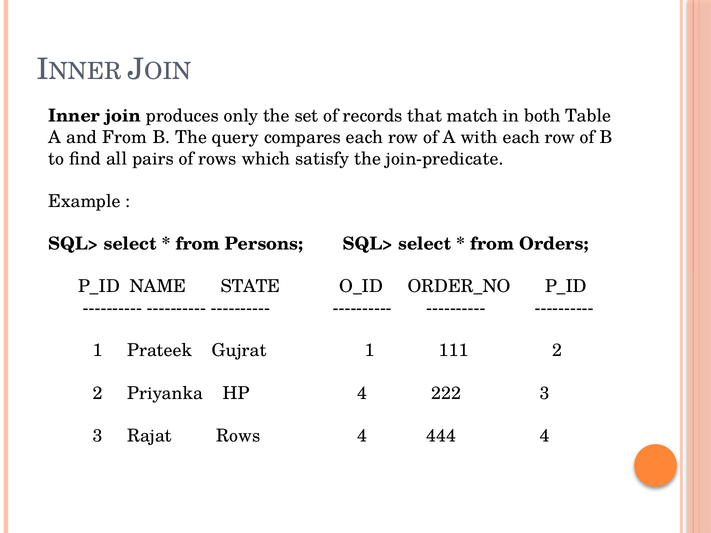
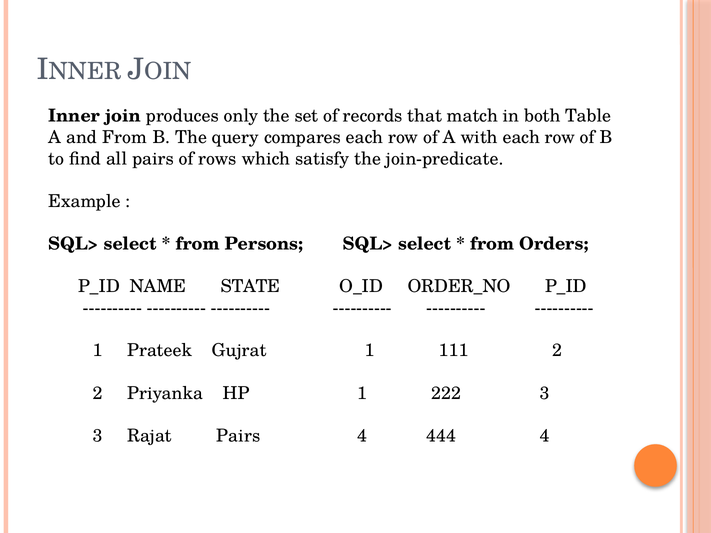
HP 4: 4 -> 1
Rajat Rows: Rows -> Pairs
